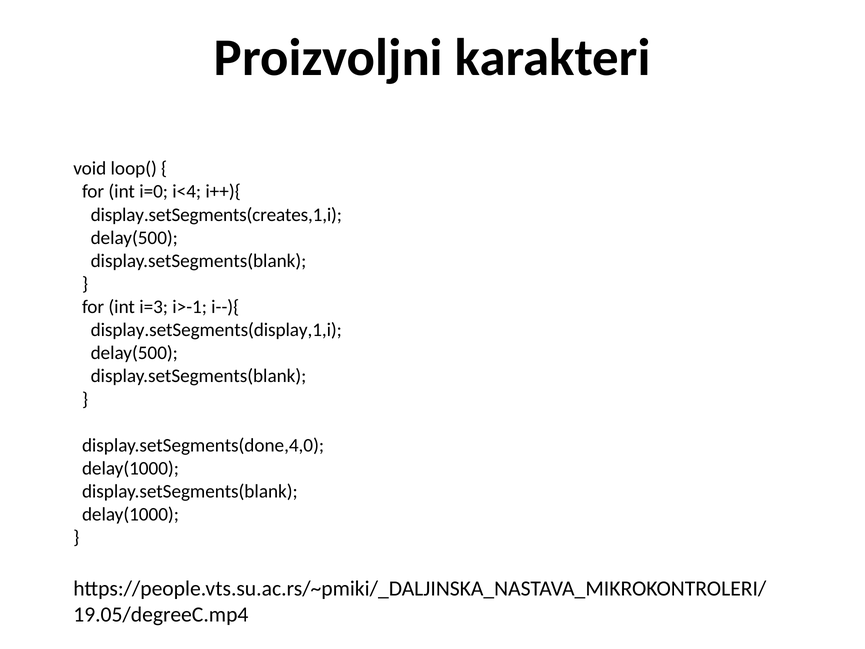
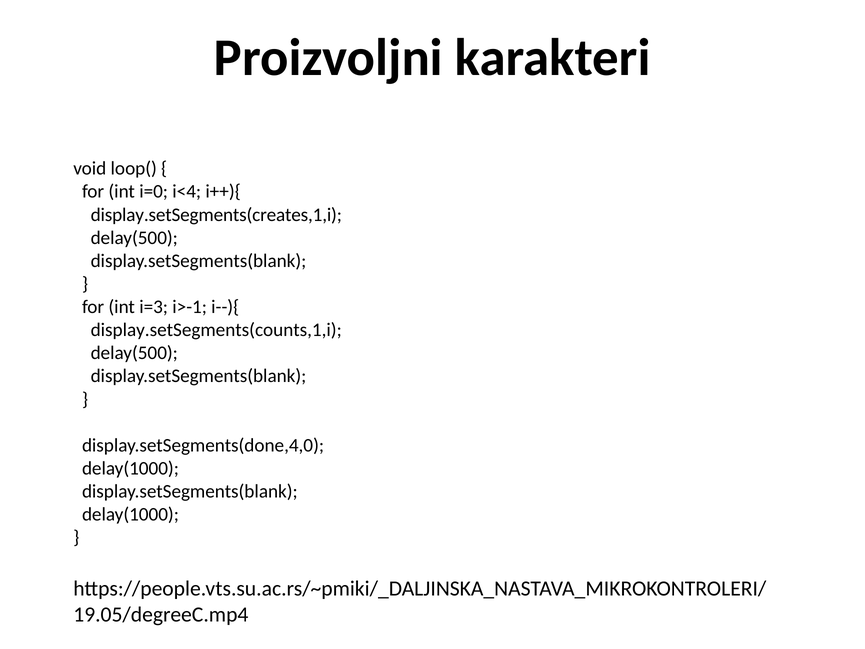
display.setSegments(display,1,i: display.setSegments(display,1,i -> display.setSegments(counts,1,i
